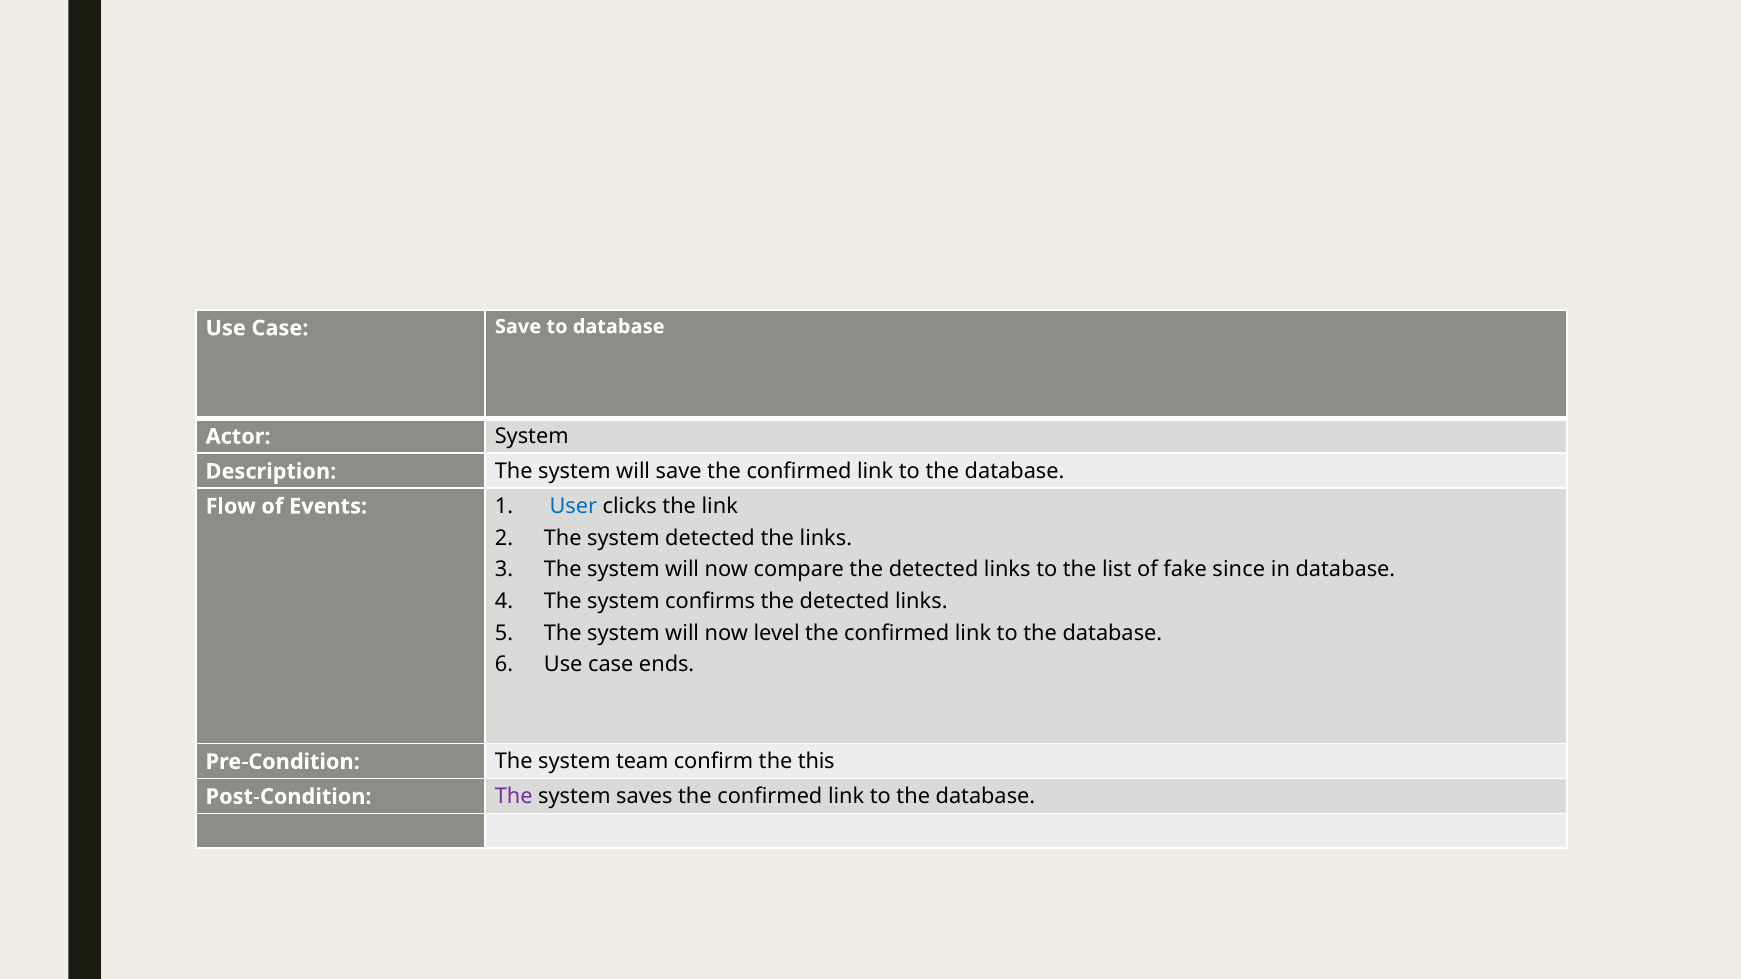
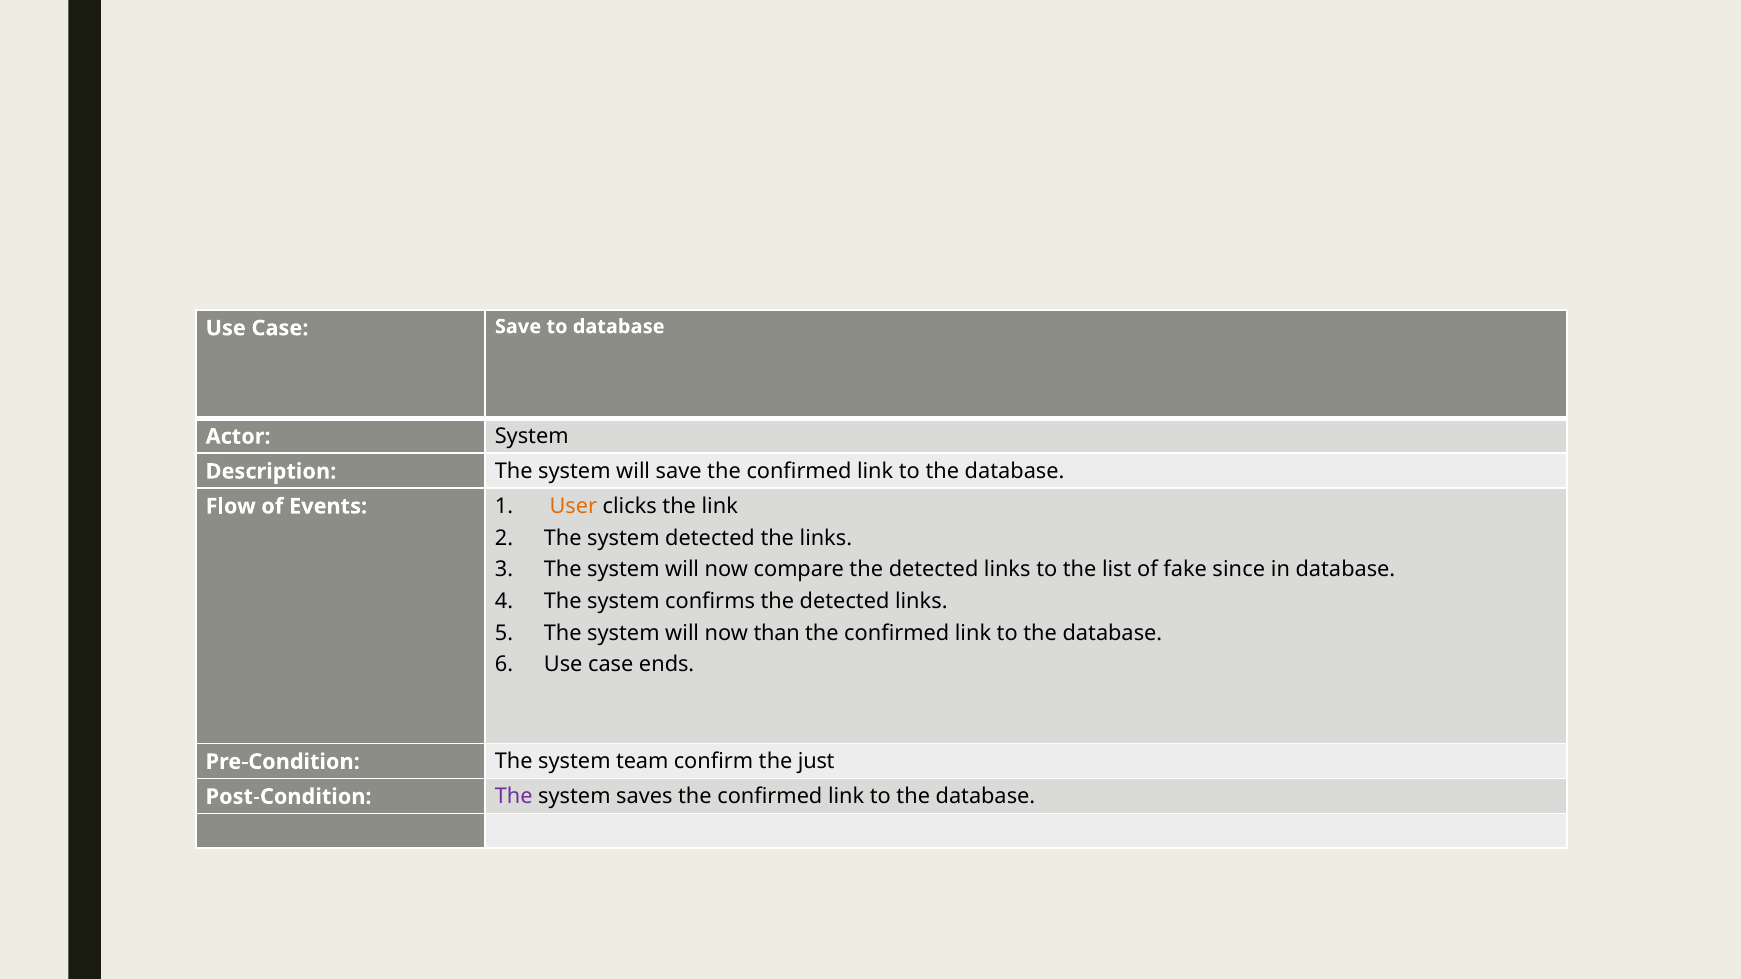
User colour: blue -> orange
level: level -> than
this: this -> just
